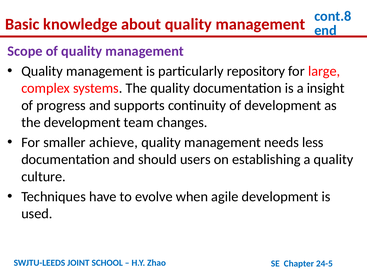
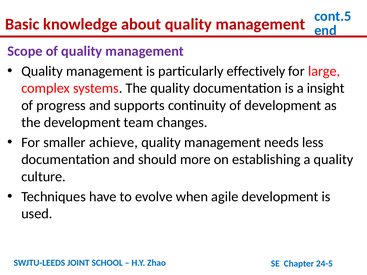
cont.8: cont.8 -> cont.5
repository: repository -> effectively
users: users -> more
